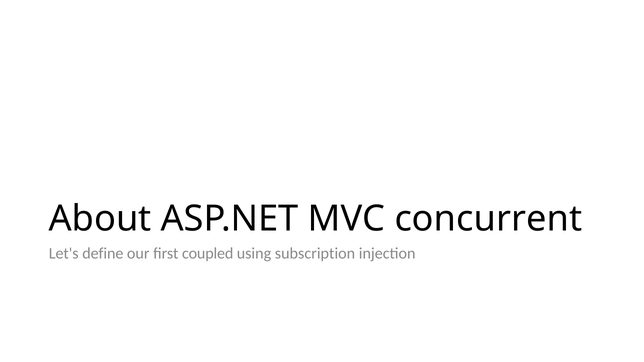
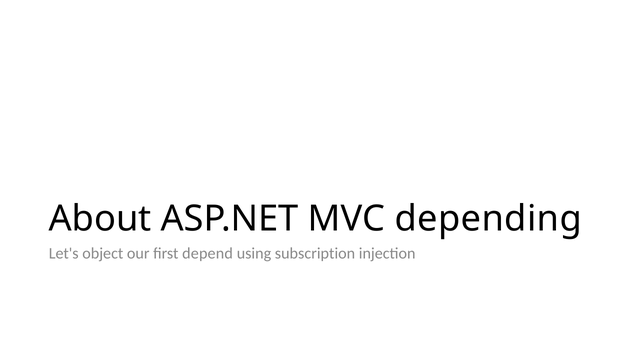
concurrent: concurrent -> depending
define: define -> object
coupled: coupled -> depend
